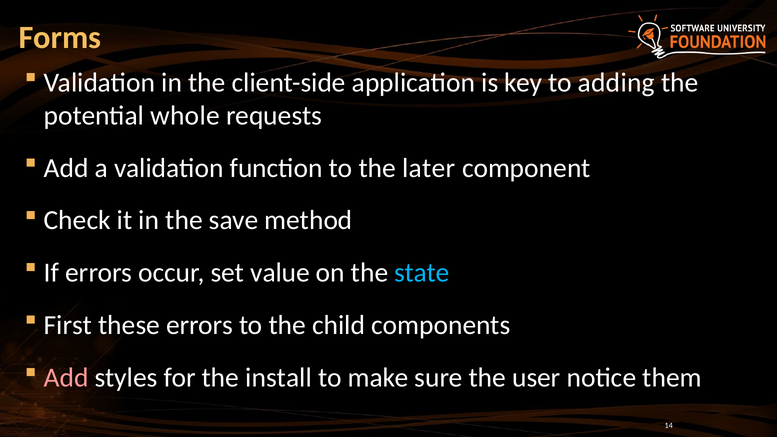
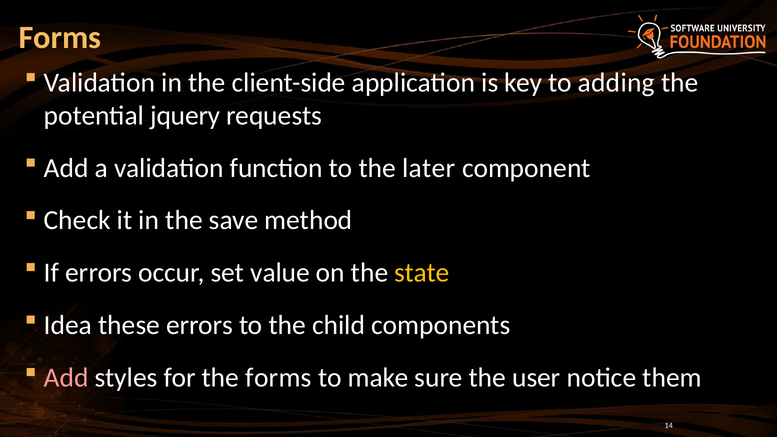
whole: whole -> jquery
state colour: light blue -> yellow
First: First -> Idea
the install: install -> forms
